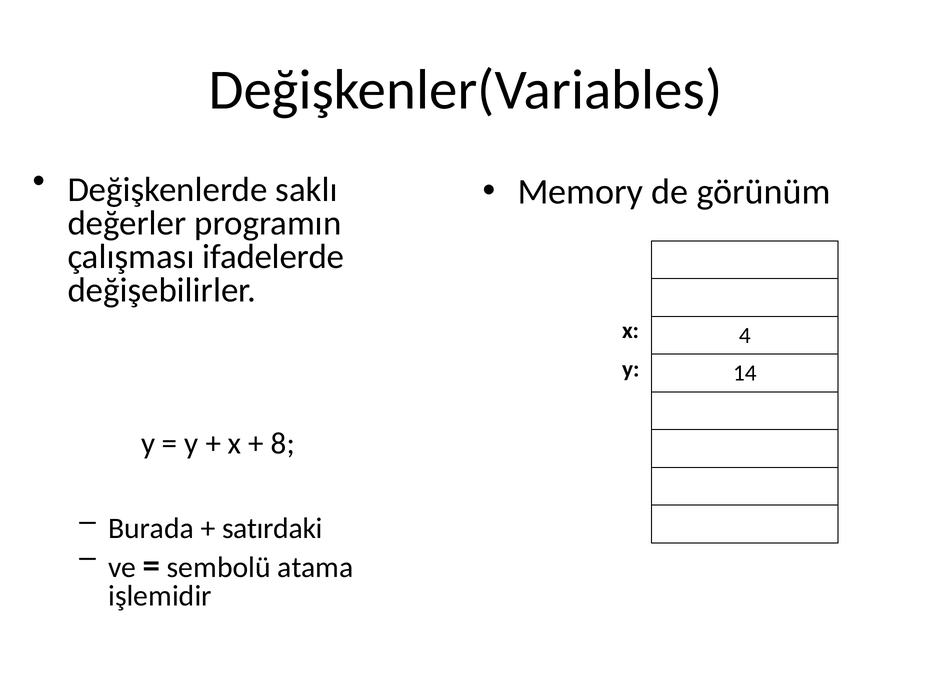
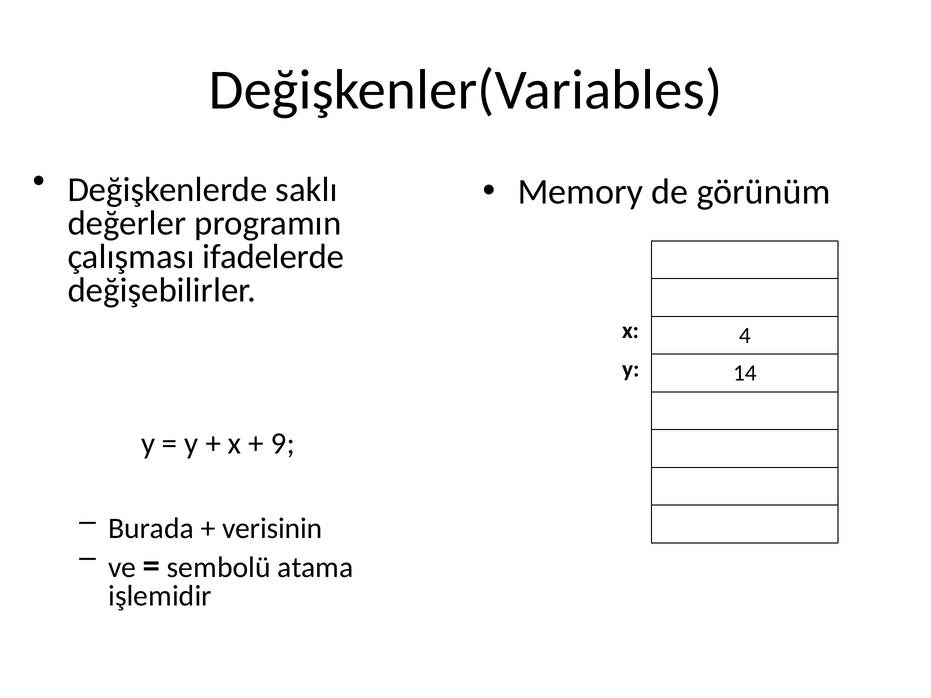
8: 8 -> 9
satırdaki: satırdaki -> verisinin
